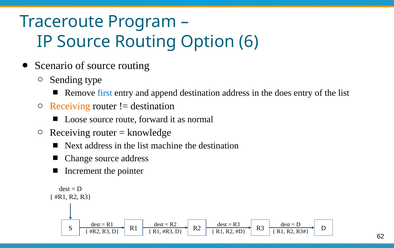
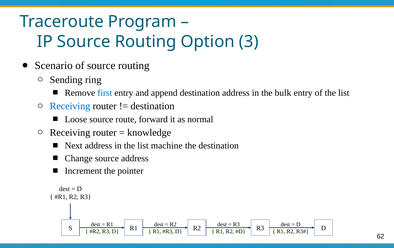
6: 6 -> 3
type: type -> ring
does: does -> bulk
Receiving at (70, 106) colour: orange -> blue
